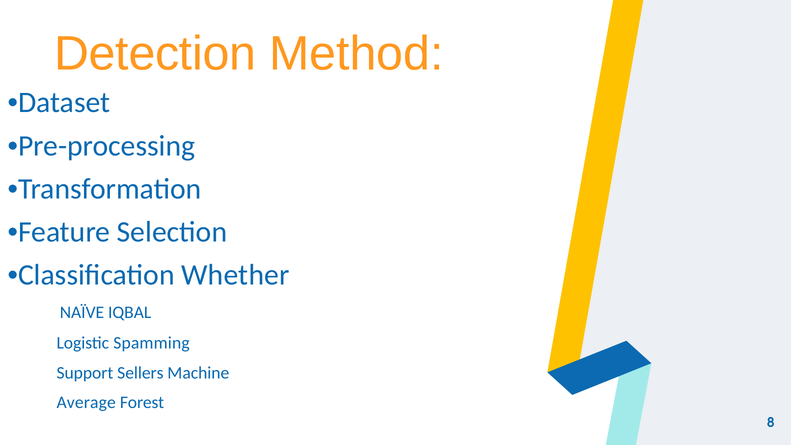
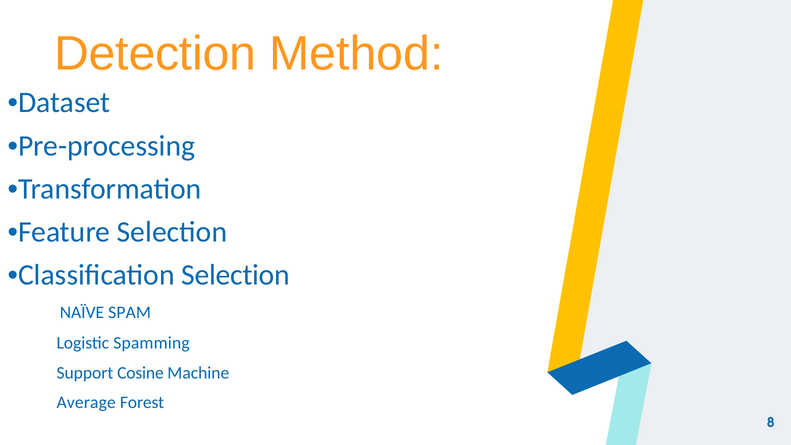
Classification Whether: Whether -> Selection
IQBAL: IQBAL -> SPAM
Sellers: Sellers -> Cosine
